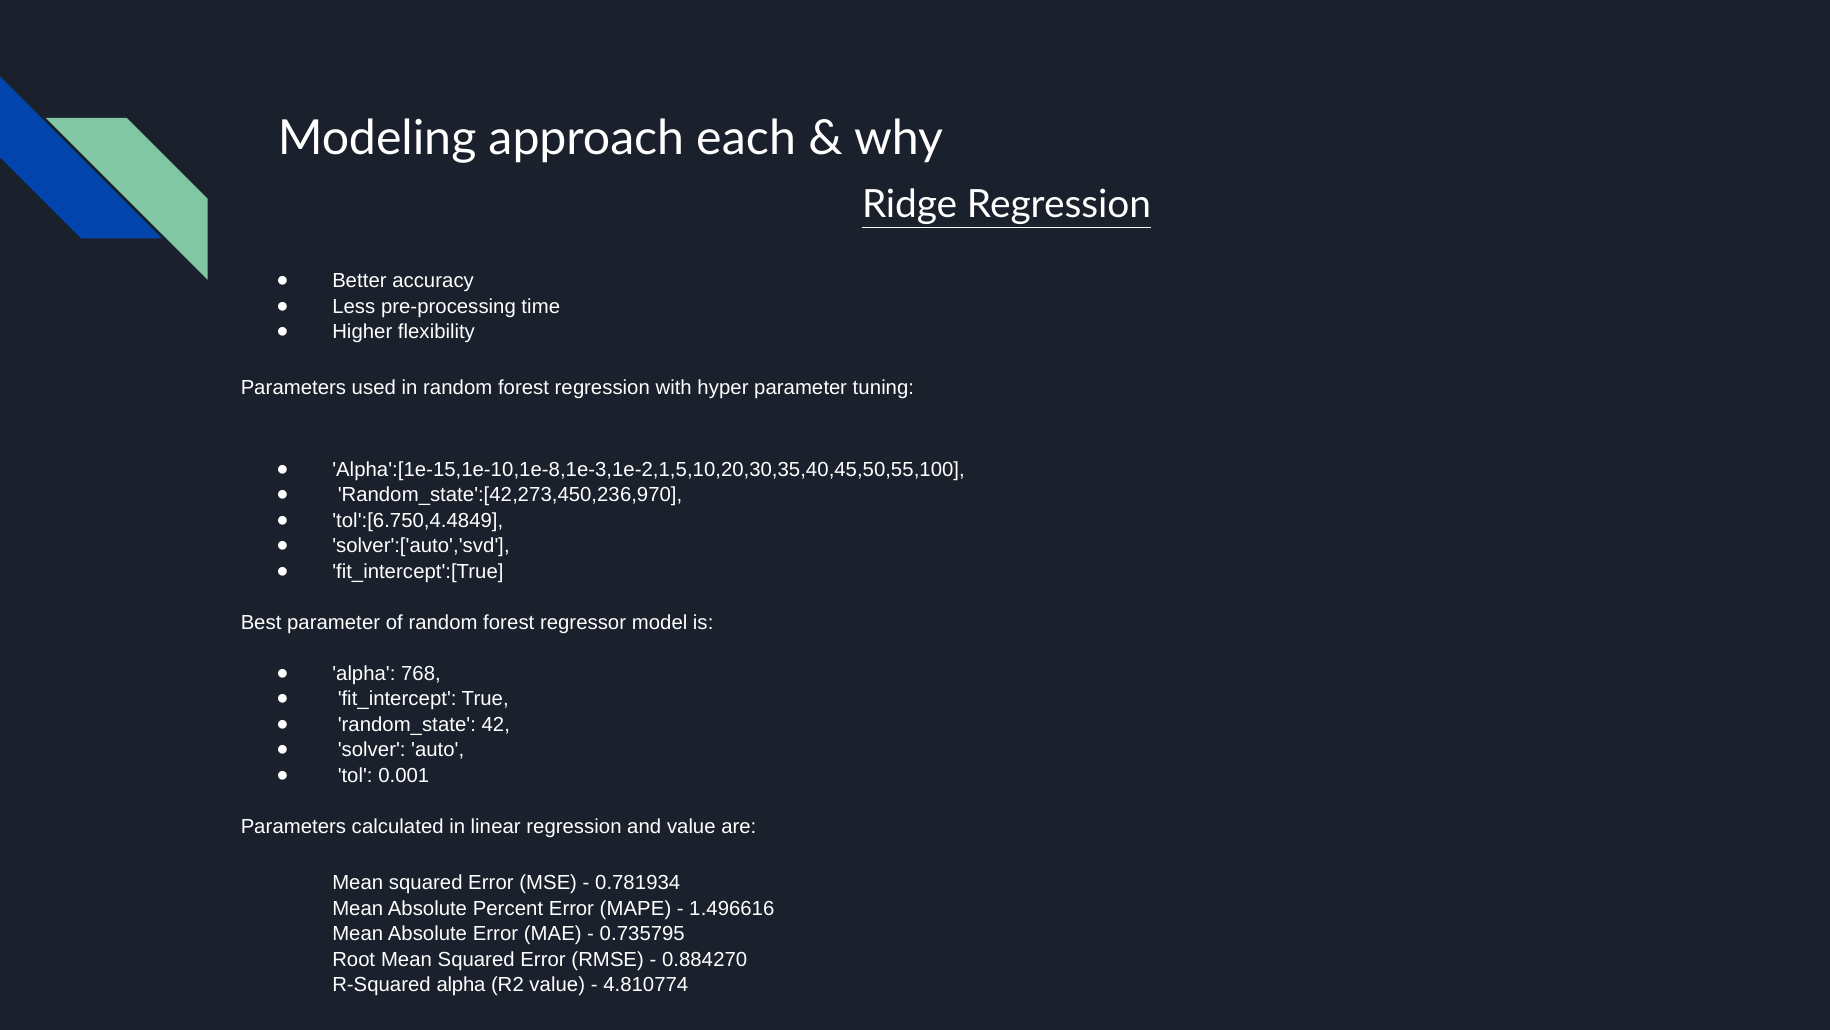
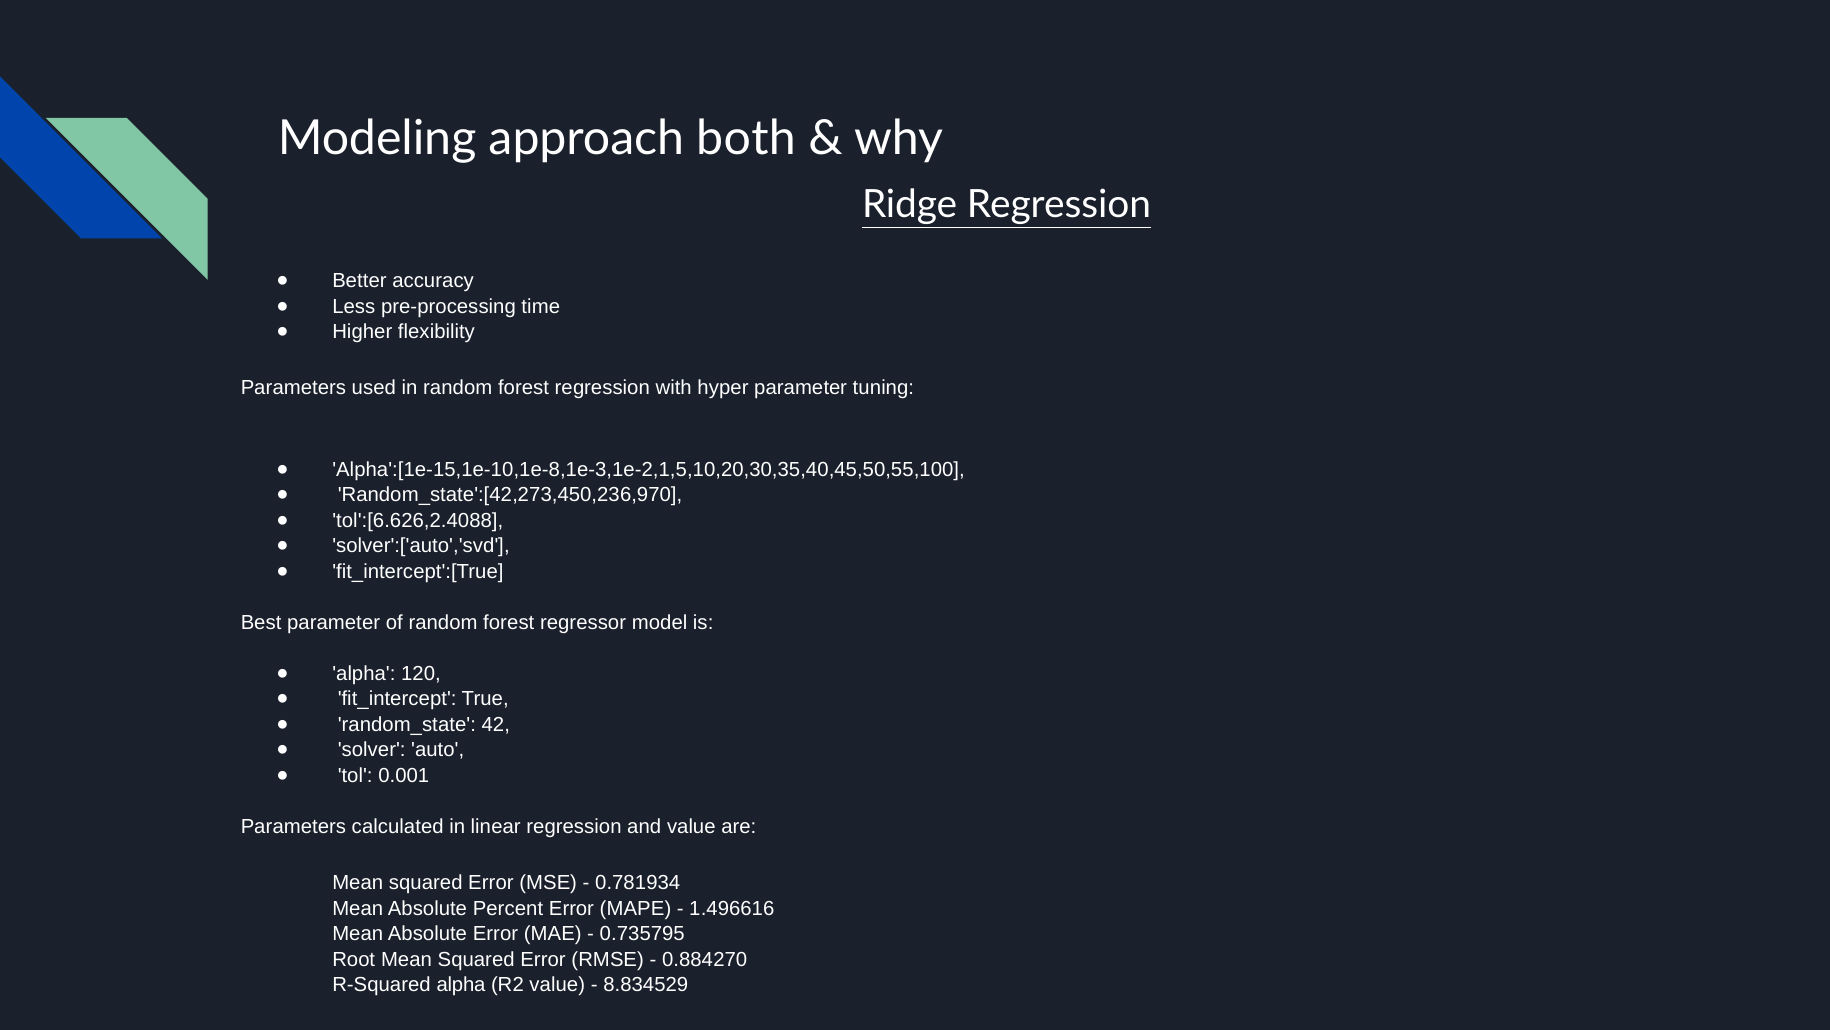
each: each -> both
tol':[6.750,4.4849: tol':[6.750,4.4849 -> tol':[6.626,2.4088
768: 768 -> 120
4.810774: 4.810774 -> 8.834529
